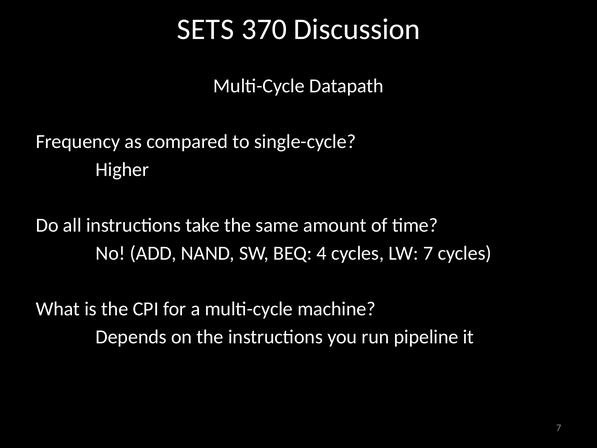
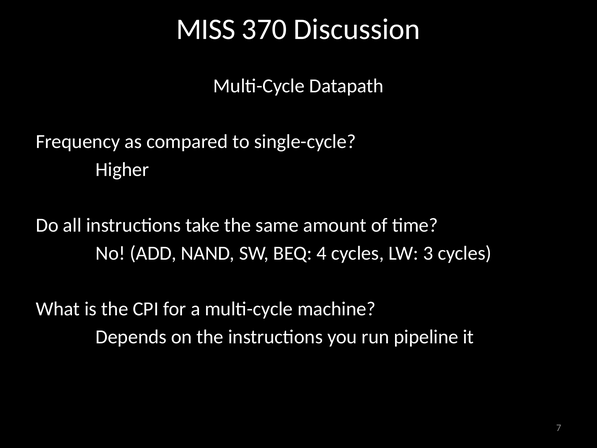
SETS: SETS -> MISS
LW 7: 7 -> 3
